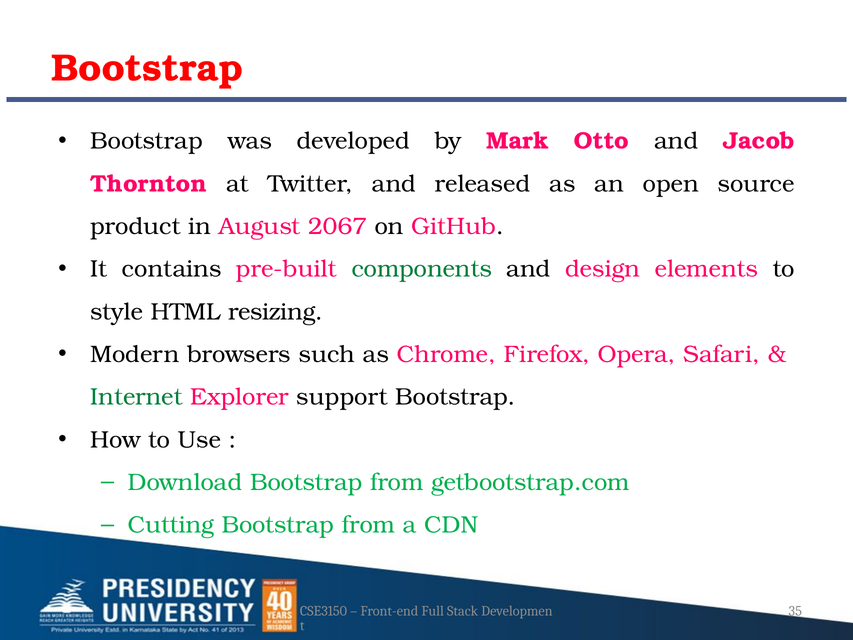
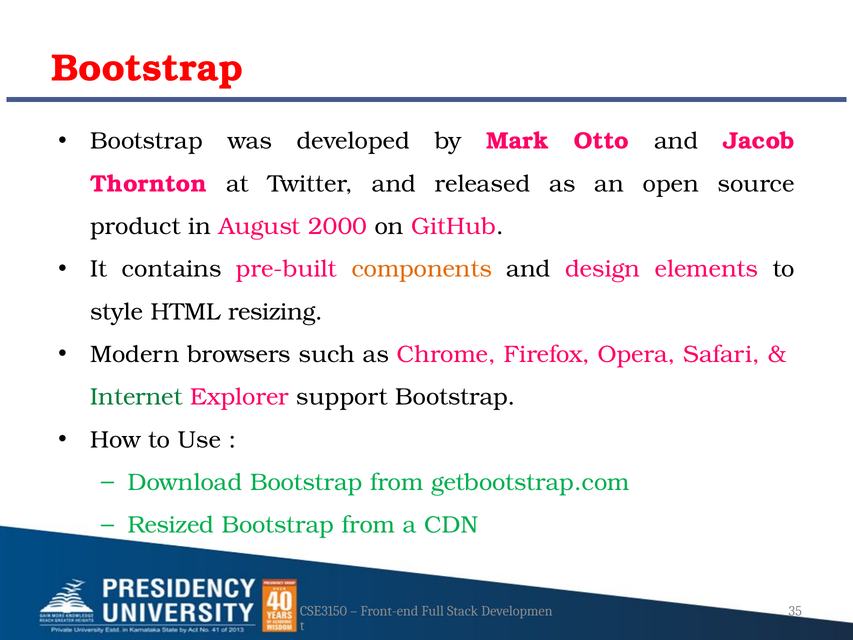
2067: 2067 -> 2000
components colour: green -> orange
Cutting: Cutting -> Resized
